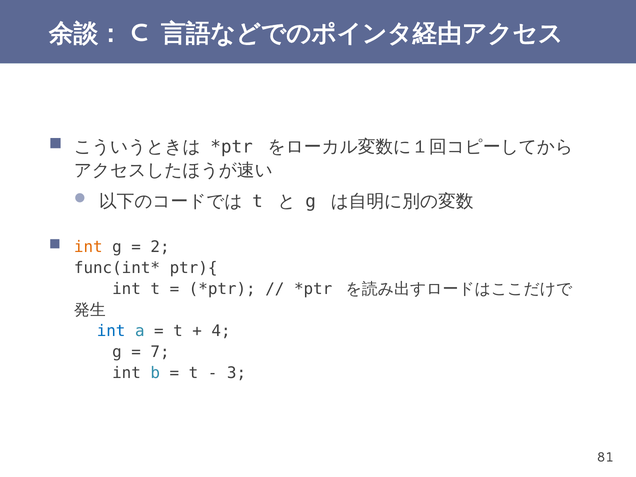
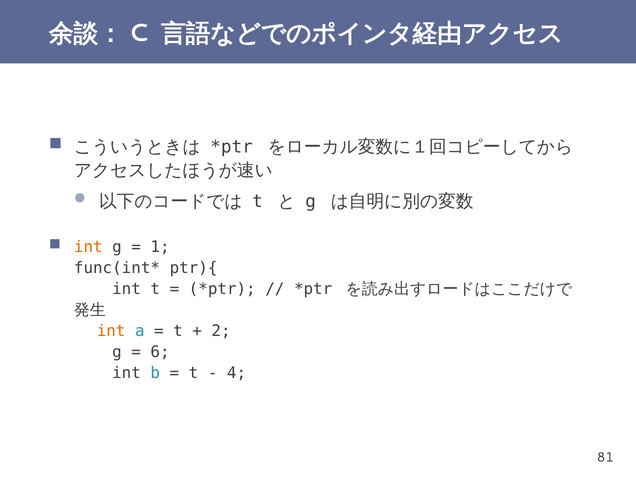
2: 2 -> 1
int at (111, 331) colour: blue -> orange
4: 4 -> 2
7: 7 -> 6
3: 3 -> 4
